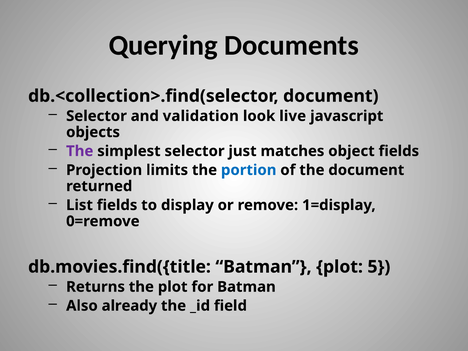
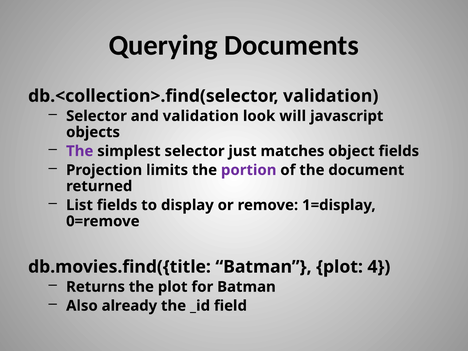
db.<collection>.find(selector document: document -> validation
live: live -> will
portion colour: blue -> purple
5: 5 -> 4
